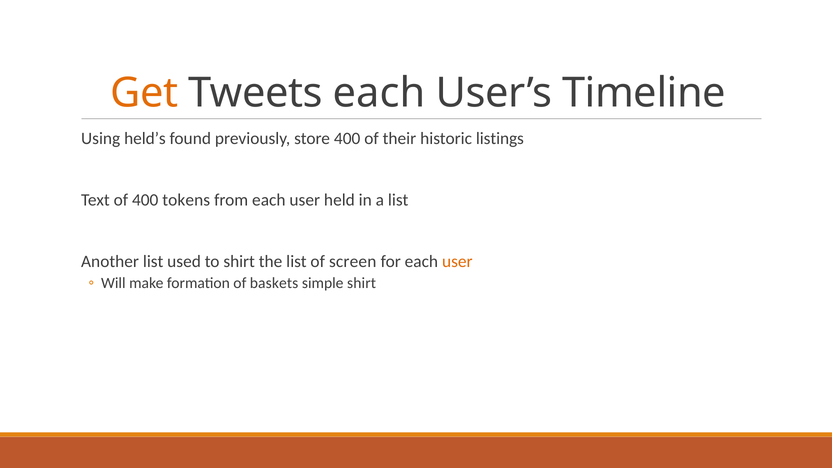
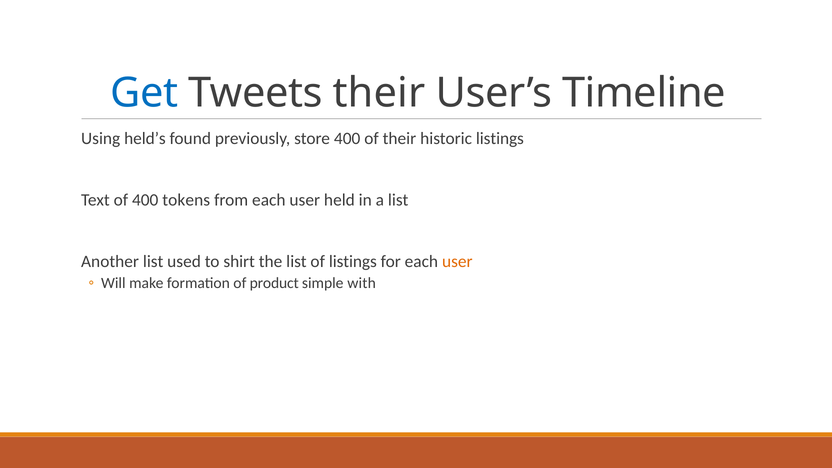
Get colour: orange -> blue
Tweets each: each -> their
of screen: screen -> listings
baskets: baskets -> product
simple shirt: shirt -> with
